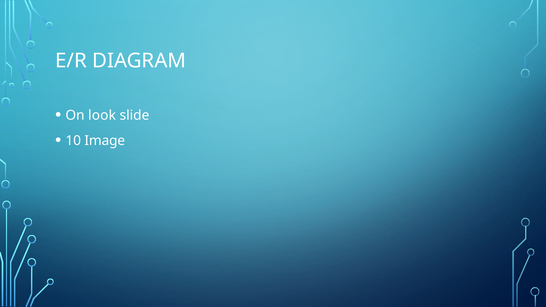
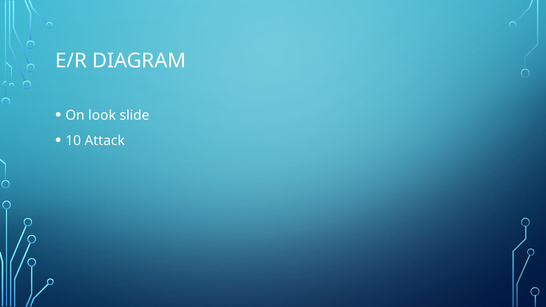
Image: Image -> Attack
